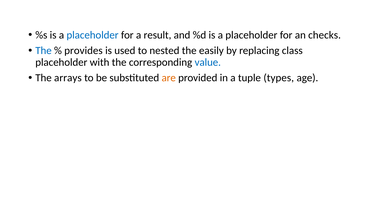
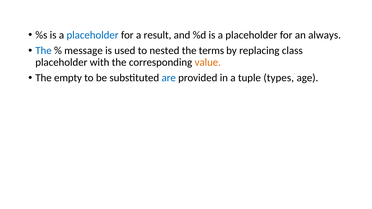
checks: checks -> always
provides: provides -> message
easily: easily -> terms
value colour: blue -> orange
arrays: arrays -> empty
are colour: orange -> blue
